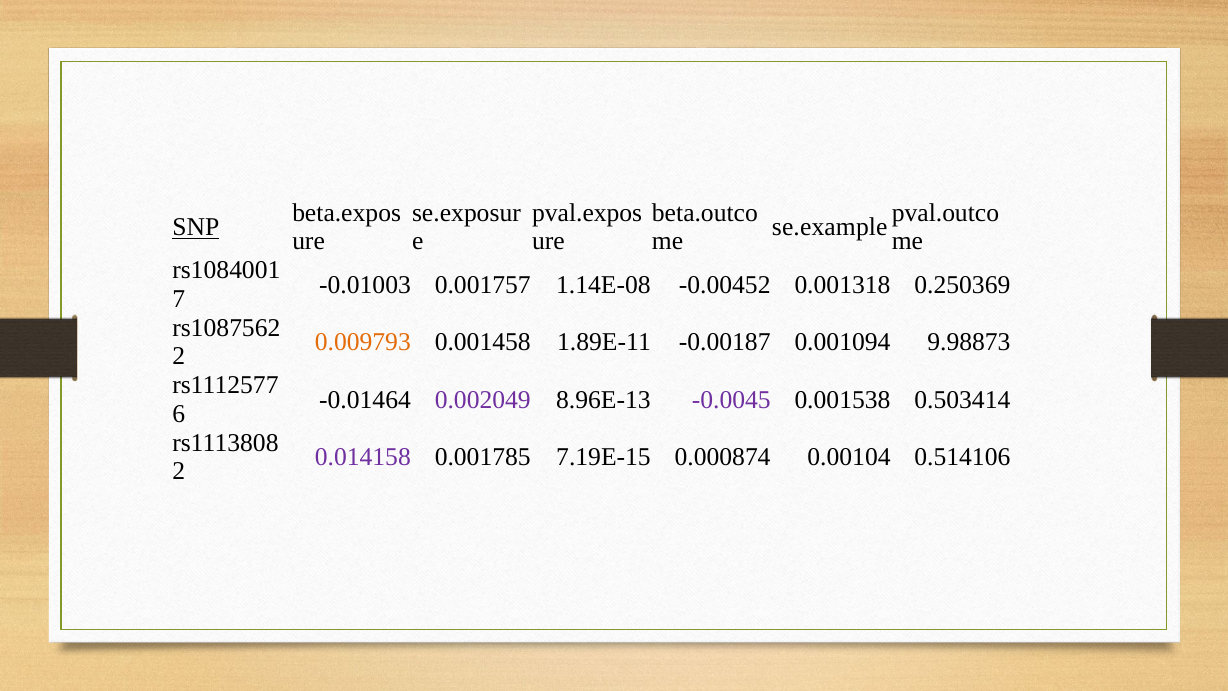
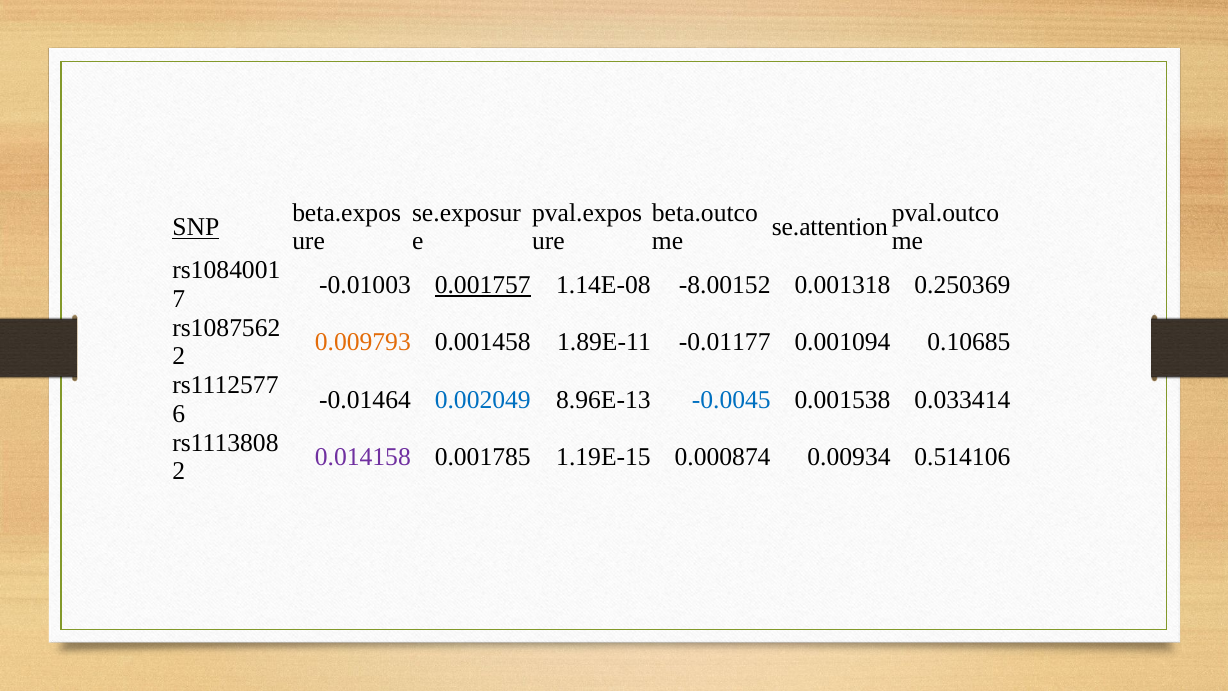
se.example: se.example -> se.attention
0.001757 underline: none -> present
-0.00452: -0.00452 -> -8.00152
-0.00187: -0.00187 -> -0.01177
9.98873: 9.98873 -> 0.10685
0.002049 colour: purple -> blue
-0.0045 colour: purple -> blue
0.503414: 0.503414 -> 0.033414
7.19E-15: 7.19E-15 -> 1.19E-15
0.00104: 0.00104 -> 0.00934
